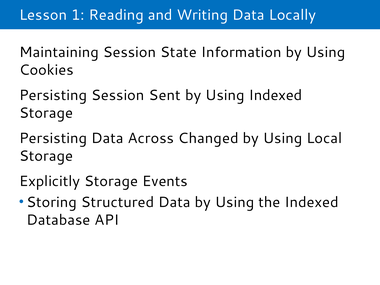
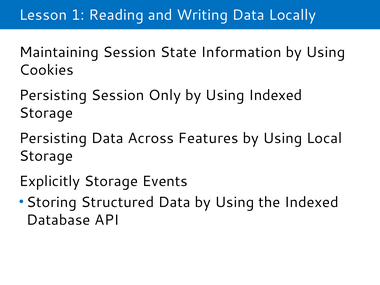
Sent: Sent -> Only
Changed: Changed -> Features
